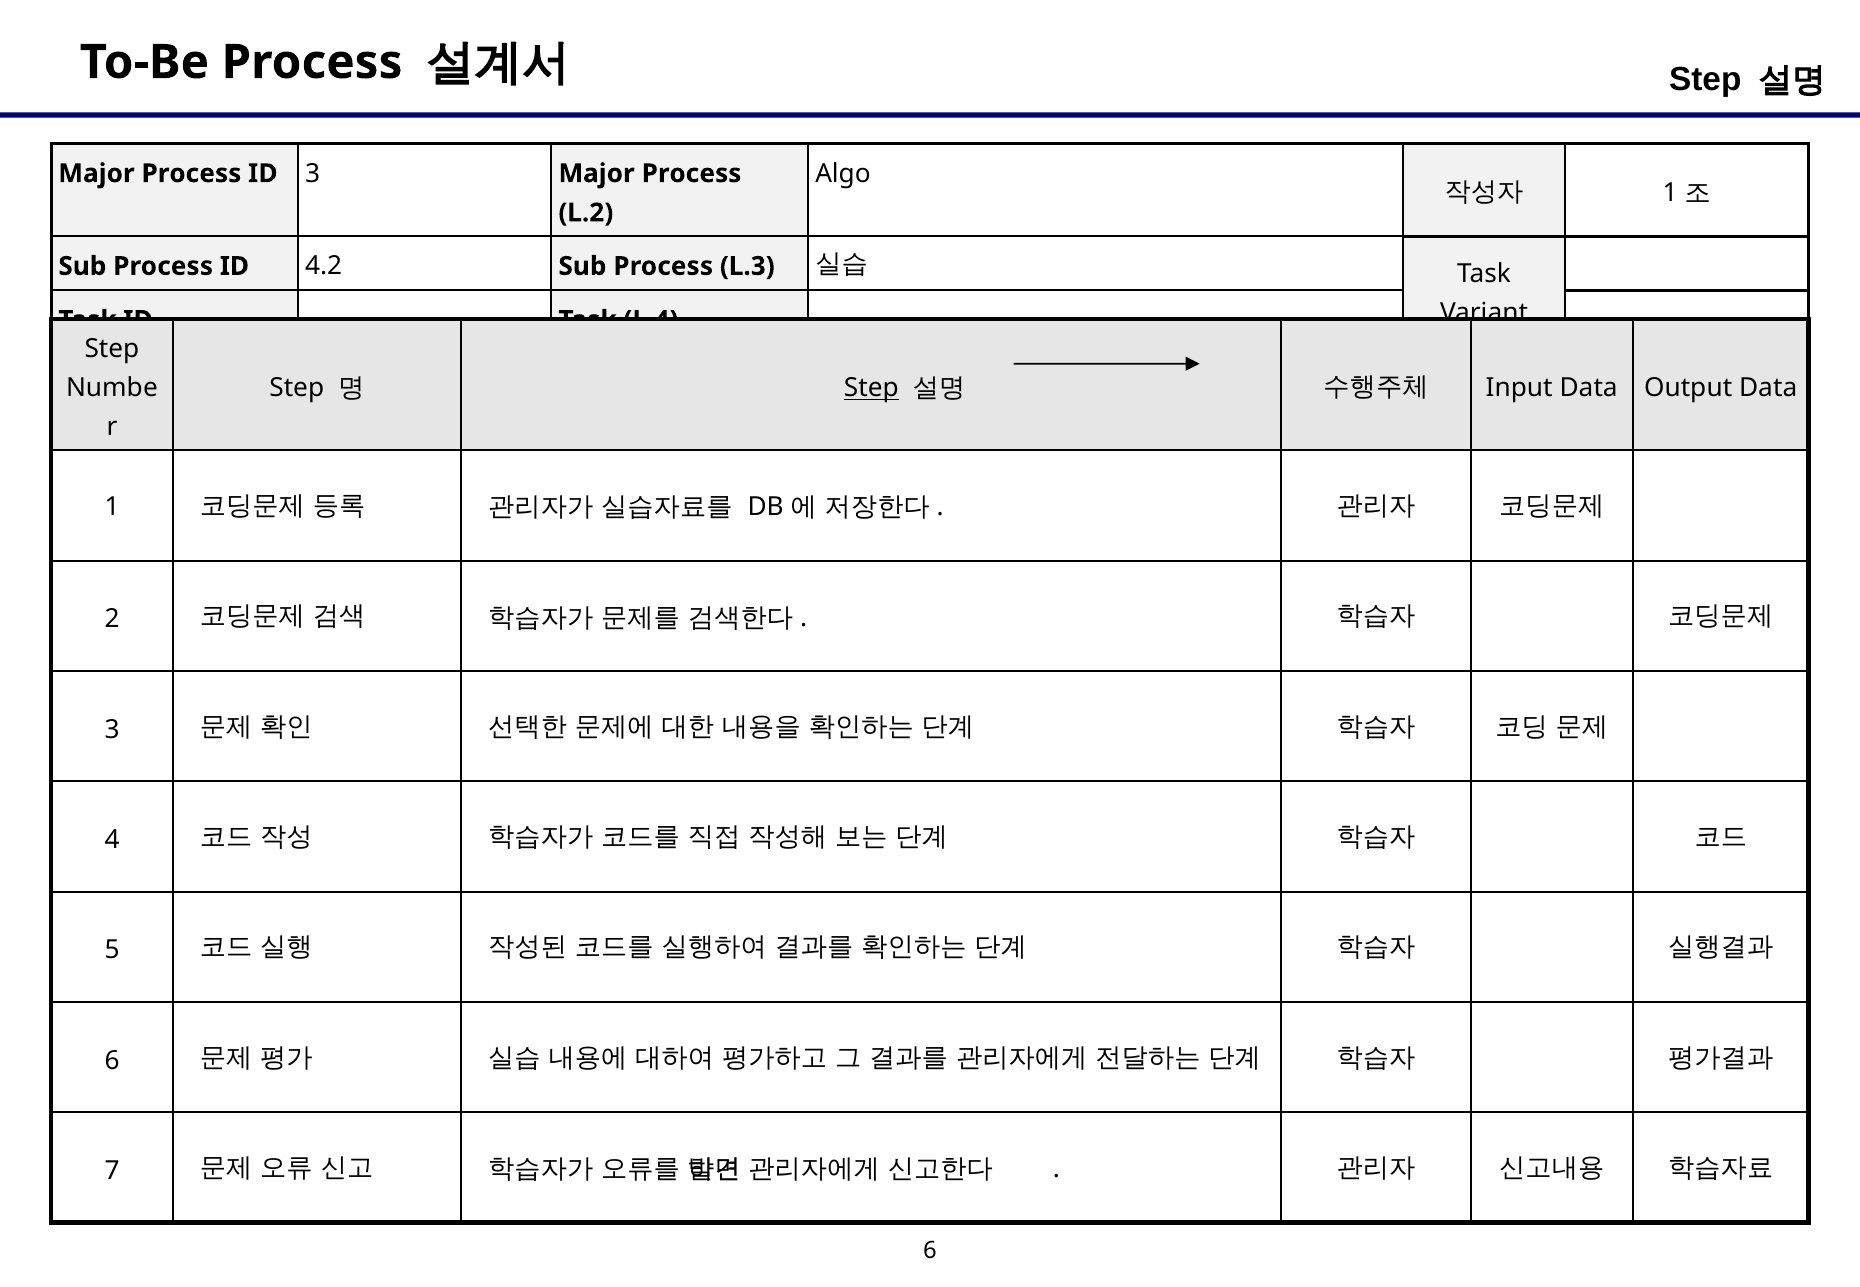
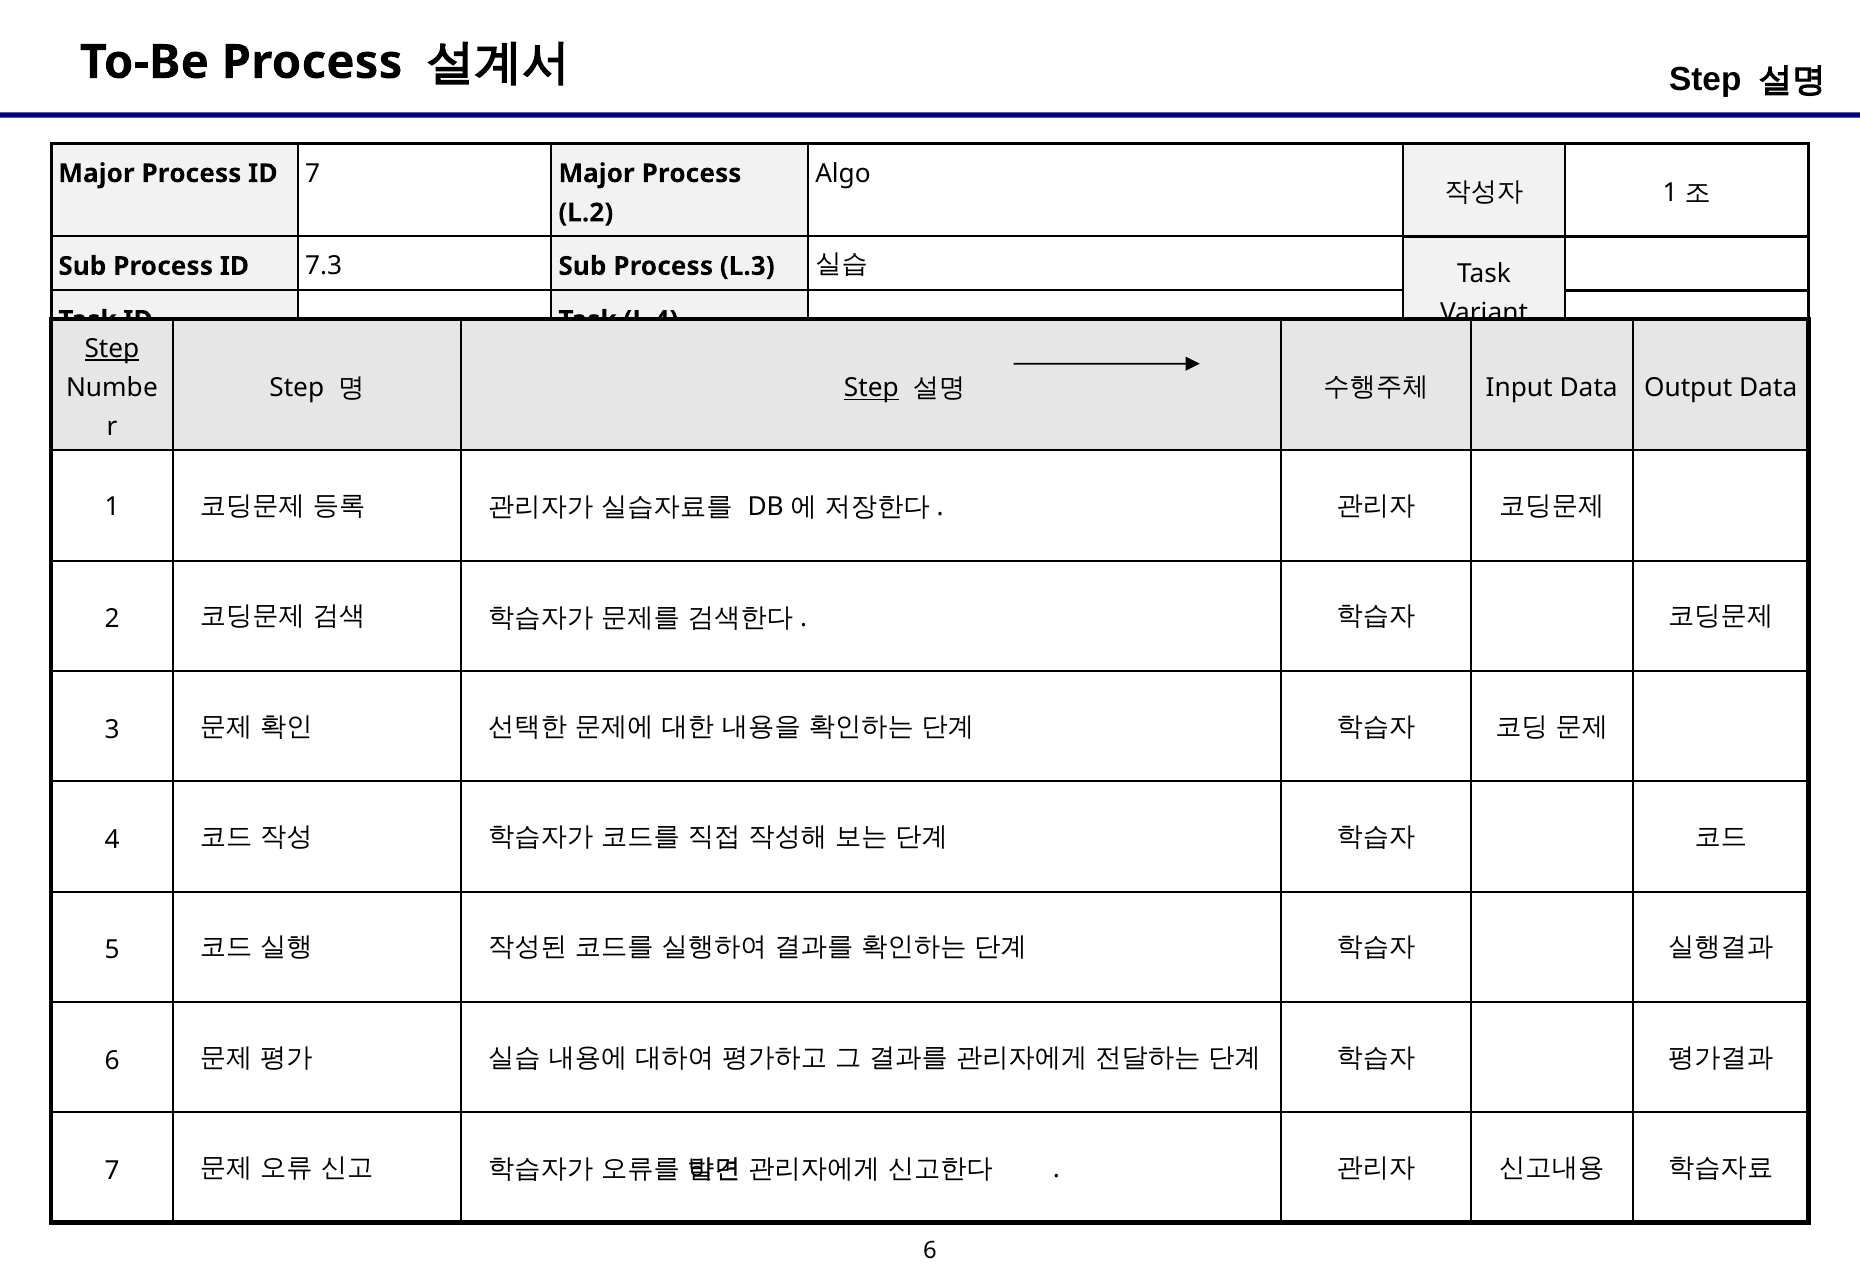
ID 3: 3 -> 7
4.2: 4.2 -> 7.3
Step at (112, 349) underline: none -> present
